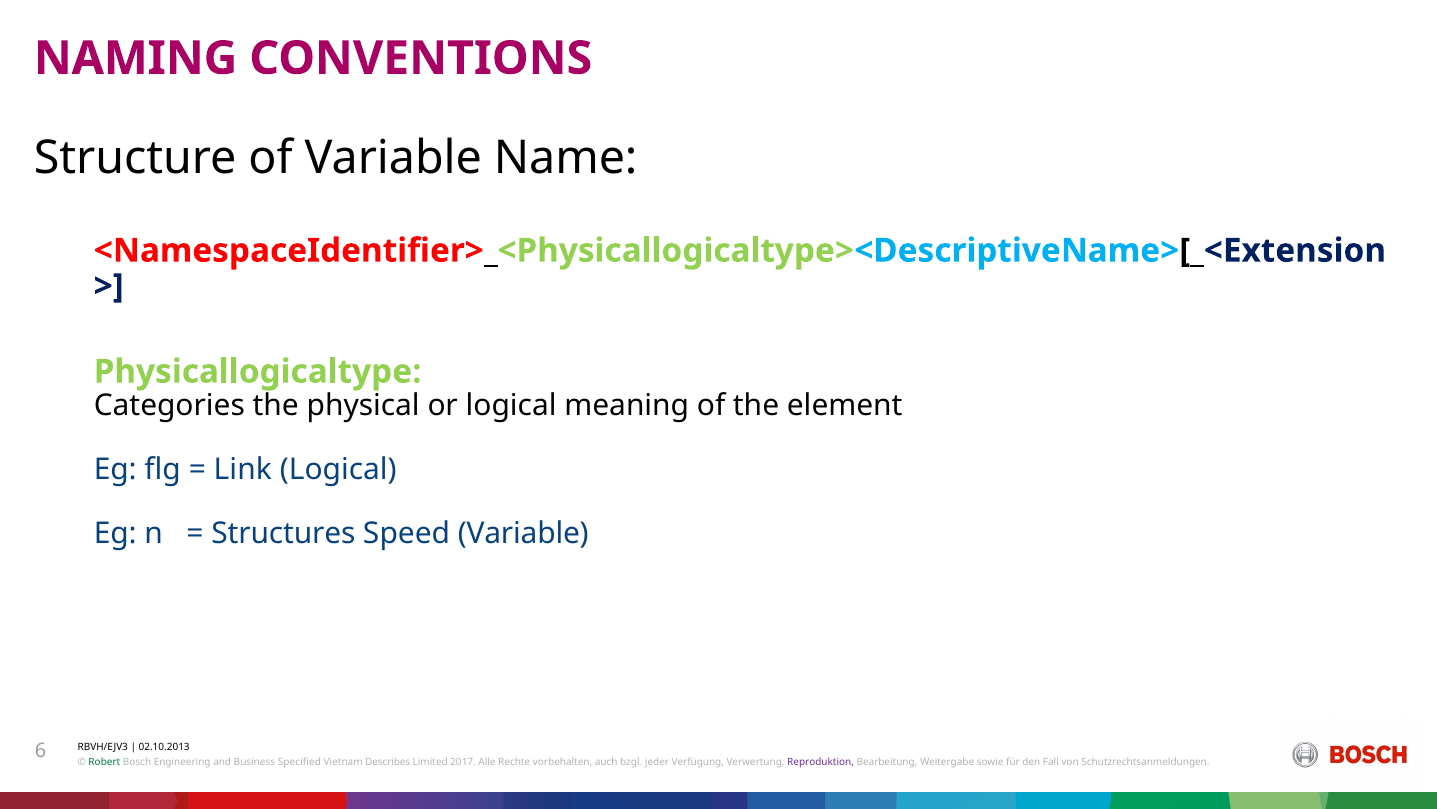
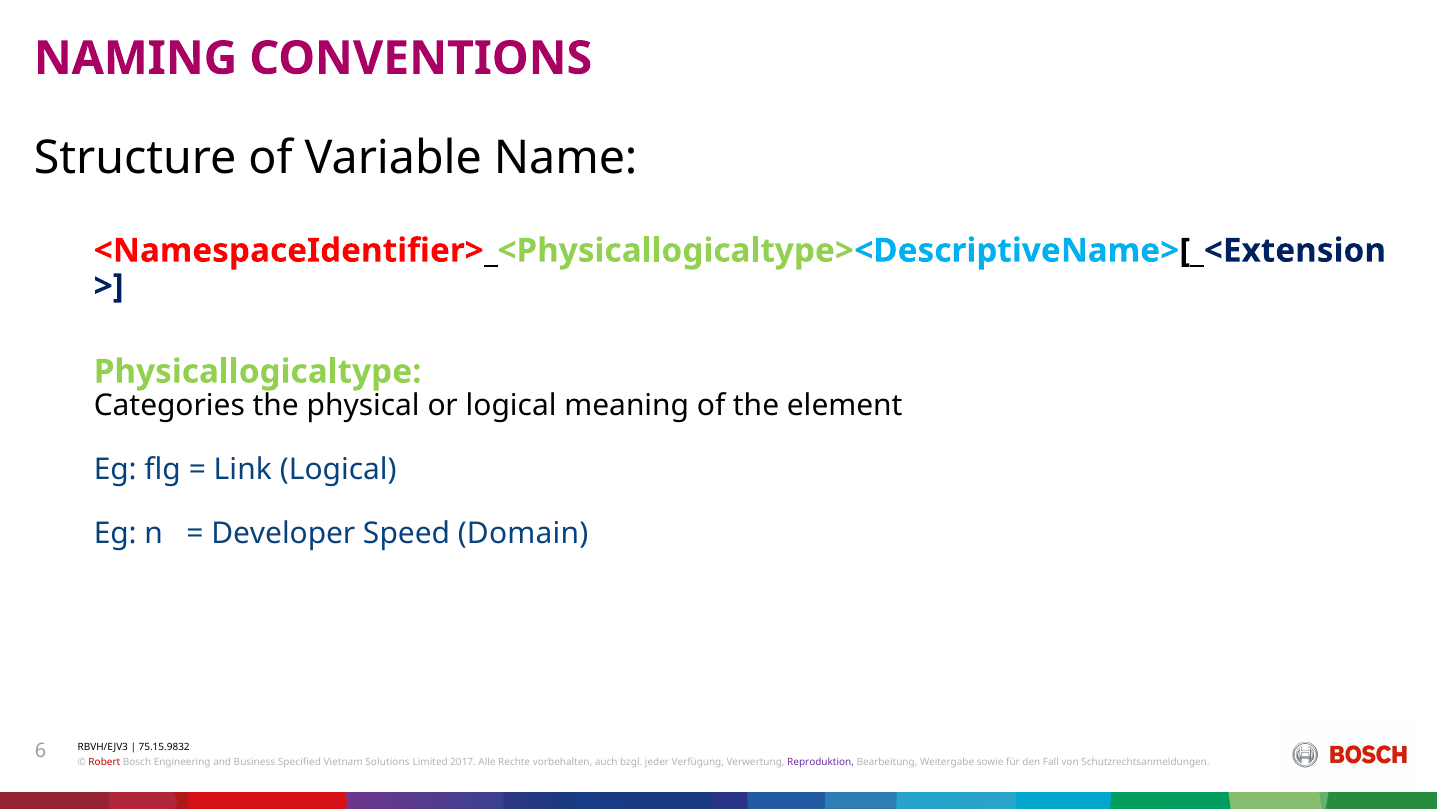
Structures: Structures -> Developer
Speed Variable: Variable -> Domain
02.10.2013: 02.10.2013 -> 75.15.9832
Robert colour: green -> red
Describes: Describes -> Solutions
